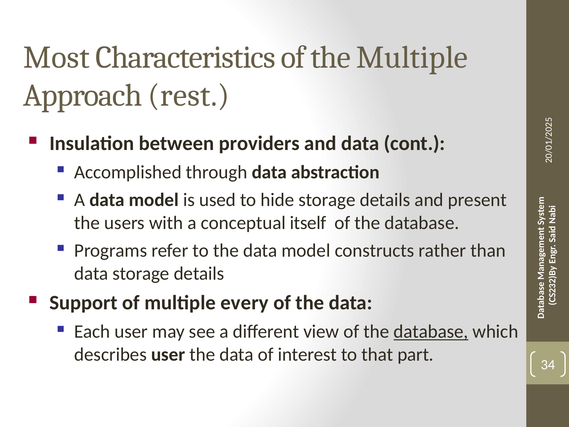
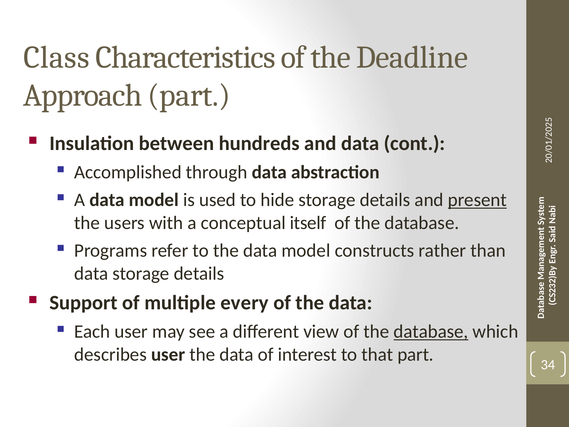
Most: Most -> Class
the Multiple: Multiple -> Deadline
Approach rest: rest -> part
providers: providers -> hundreds
present underline: none -> present
